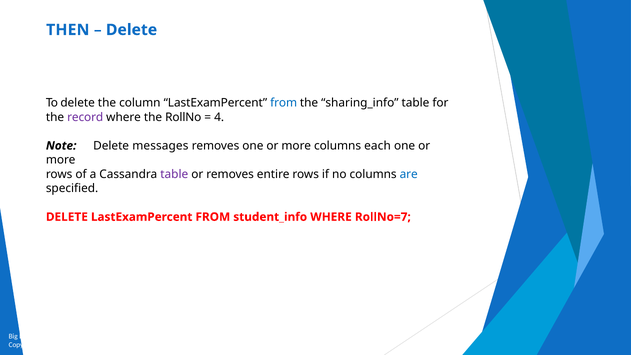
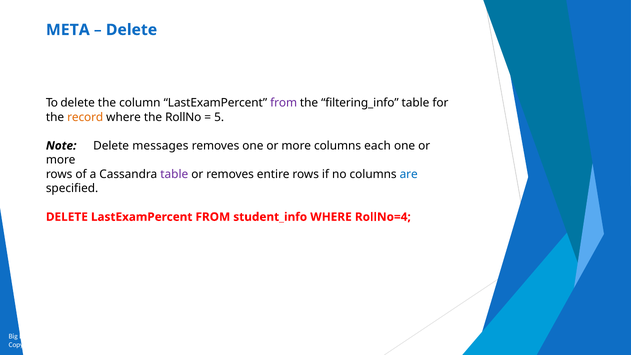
THEN: THEN -> META
from at (284, 103) colour: blue -> purple
sharing_info: sharing_info -> filtering_info
record colour: purple -> orange
4: 4 -> 5
RollNo=7: RollNo=7 -> RollNo=4
